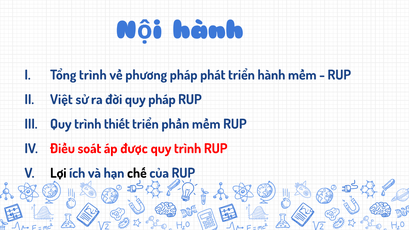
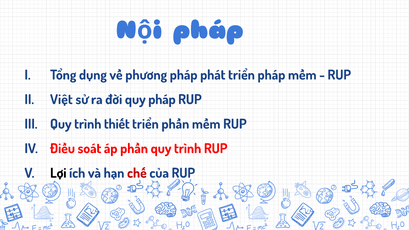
hành at (208, 30): hành -> pháp
Tổng trình: trình -> dụng
triển hành: hành -> pháp
áp được: được -> phần
chế colour: black -> red
